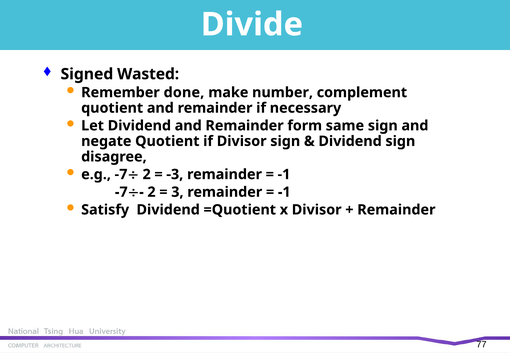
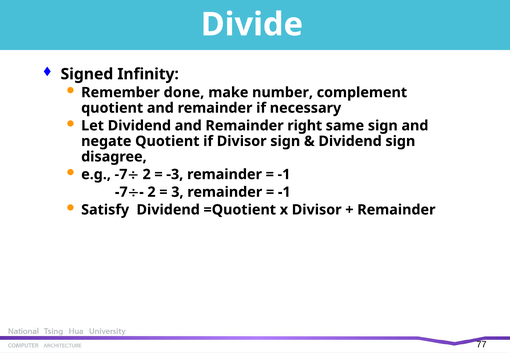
Wasted: Wasted -> Infinity
form: form -> right
